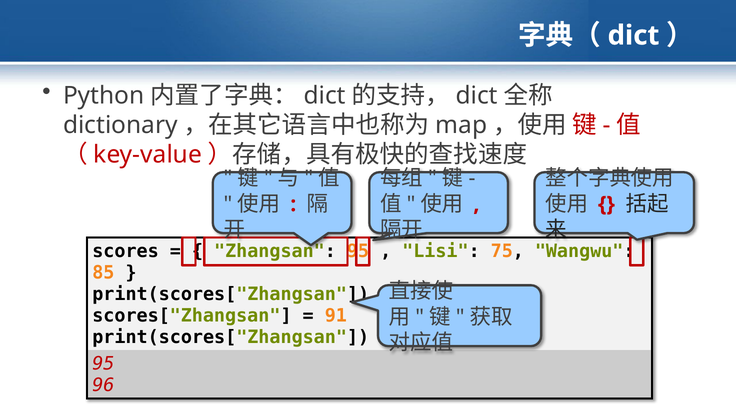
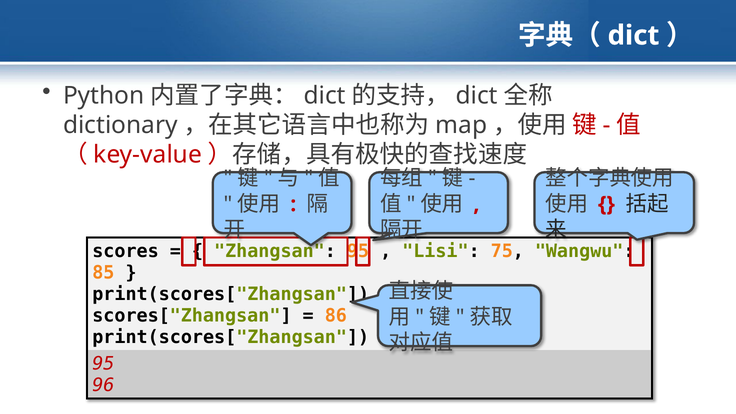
91: 91 -> 86
